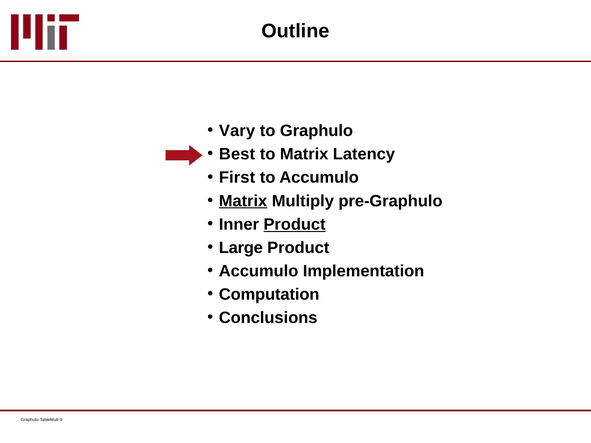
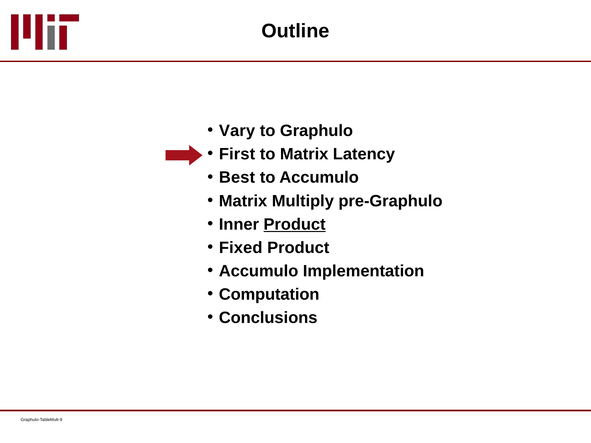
Best: Best -> First
First: First -> Best
Matrix at (243, 201) underline: present -> none
Large: Large -> Fixed
